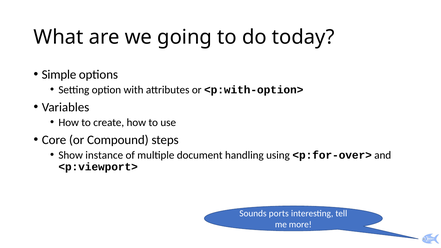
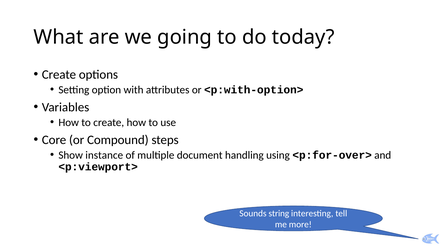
Simple at (59, 75): Simple -> Create
ports: ports -> string
